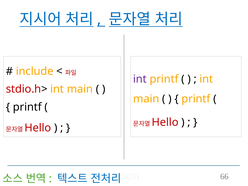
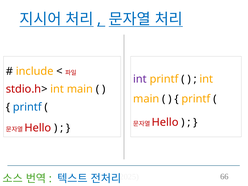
printf at (27, 107) colour: black -> blue
